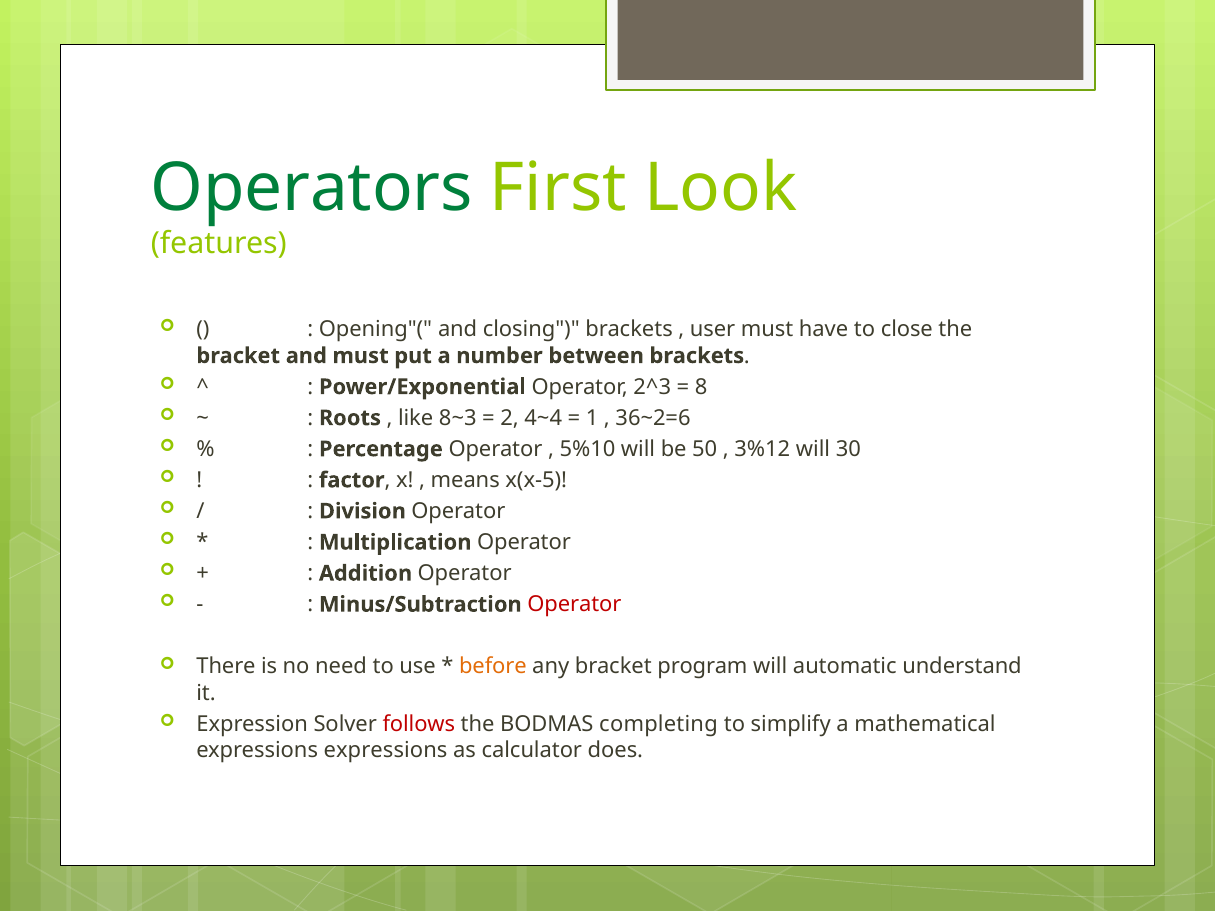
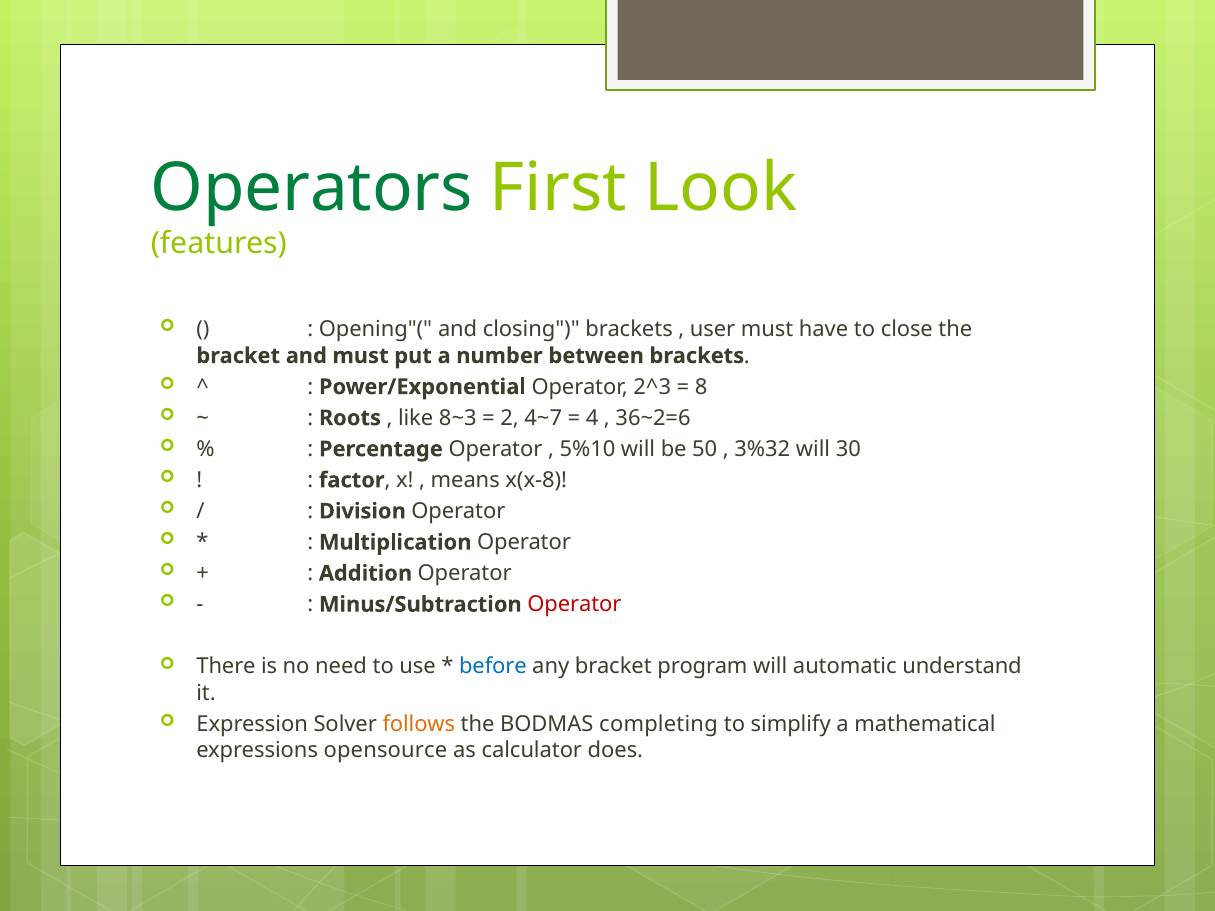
4~4: 4~4 -> 4~7
1: 1 -> 4
3%12: 3%12 -> 3%32
x(x-5: x(x-5 -> x(x-8
before colour: orange -> blue
follows colour: red -> orange
expressions expressions: expressions -> opensource
